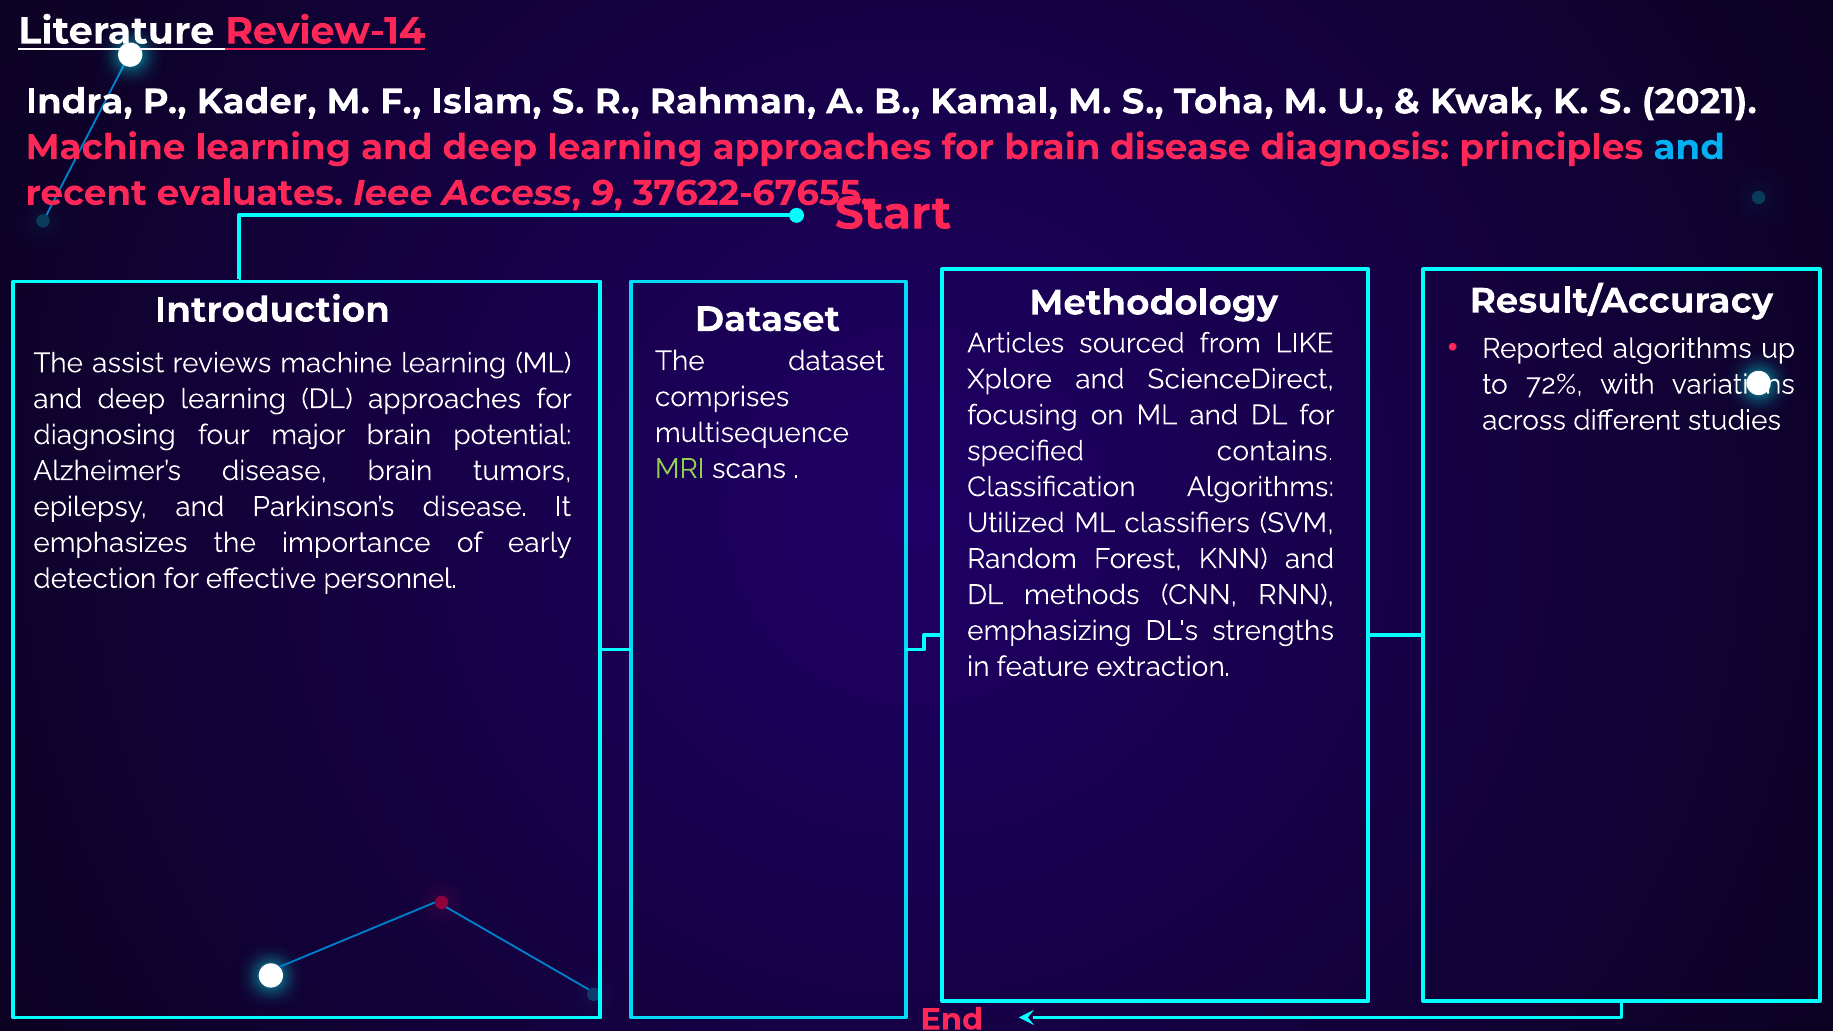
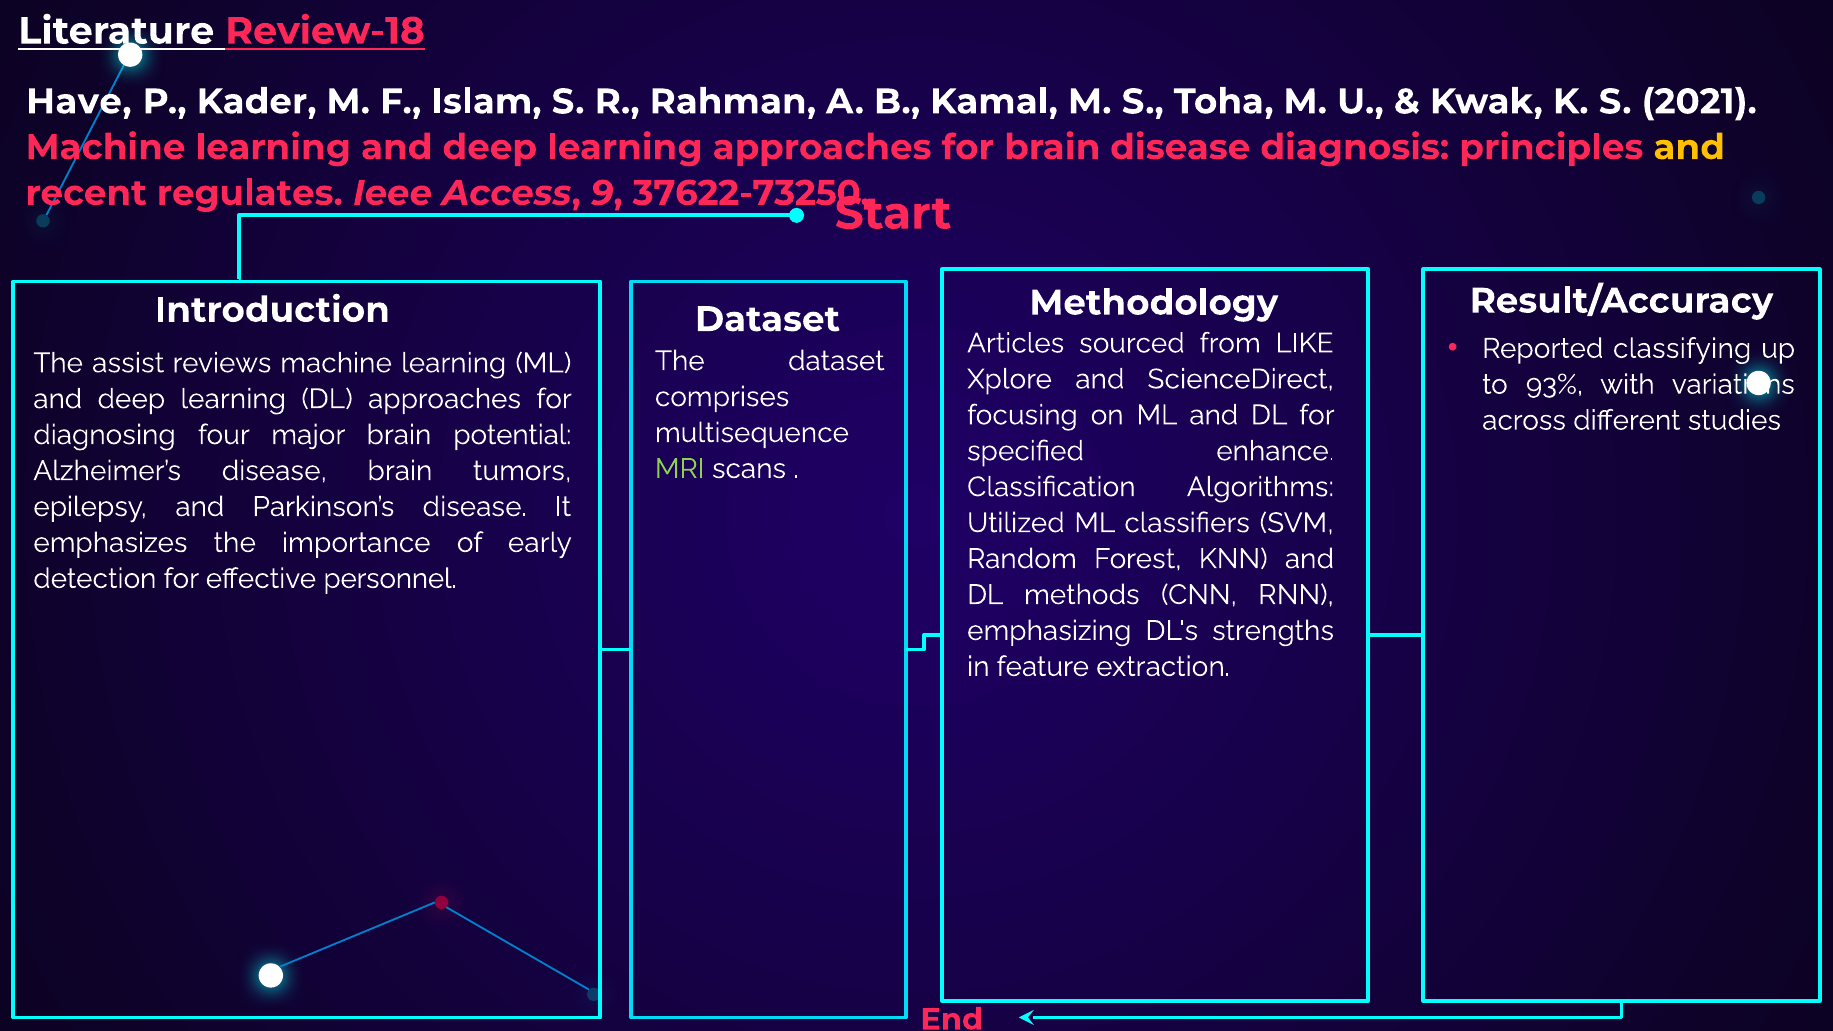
Review-14: Review-14 -> Review-18
Indra: Indra -> Have
and at (1689, 147) colour: light blue -> yellow
evaluates: evaluates -> regulates
37622-67655: 37622-67655 -> 37622-73250
Reported algorithms: algorithms -> classifying
72%: 72% -> 93%
contains: contains -> enhance
